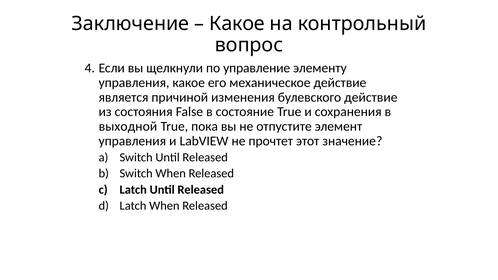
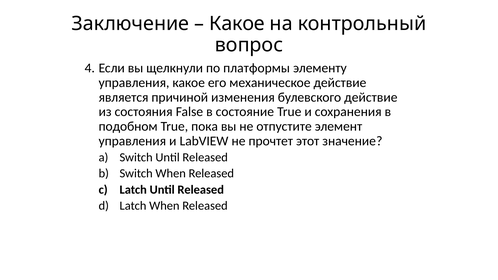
управление: управление -> платформы
выходной: выходной -> подобном
